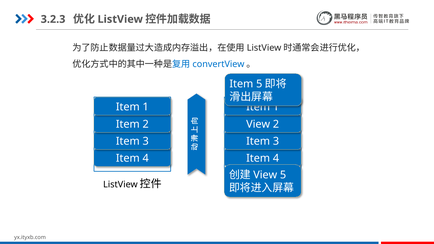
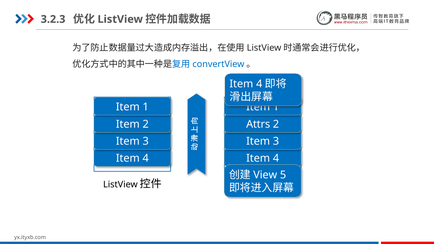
5 at (259, 84): 5 -> 4
View at (258, 124): View -> Attrs
